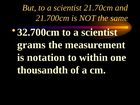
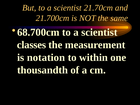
32.700cm: 32.700cm -> 68.700cm
grams: grams -> classes
